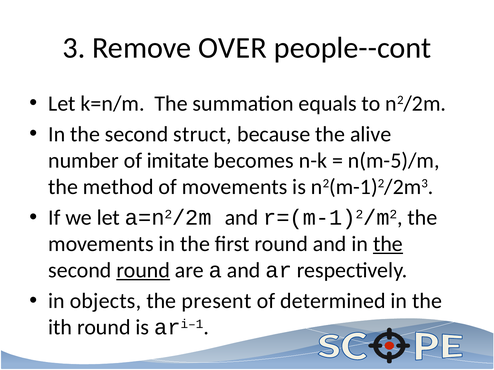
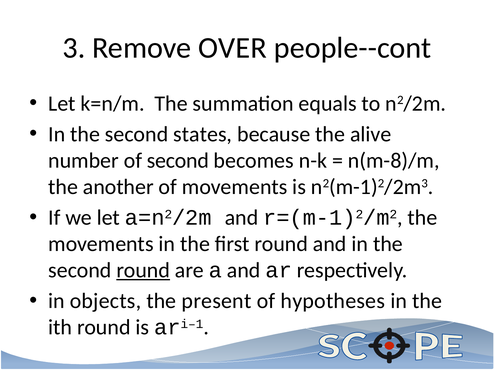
struct: struct -> states
of imitate: imitate -> second
n(m-5)/m: n(m-5)/m -> n(m-8)/m
method: method -> another
the at (388, 244) underline: present -> none
determined: determined -> hypotheses
